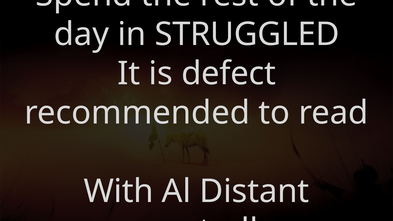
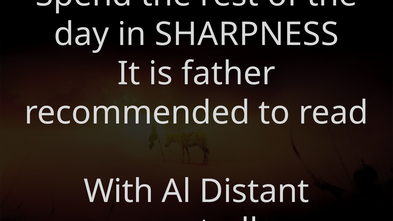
STRUGGLED: STRUGGLED -> SHARPNESS
defect: defect -> father
